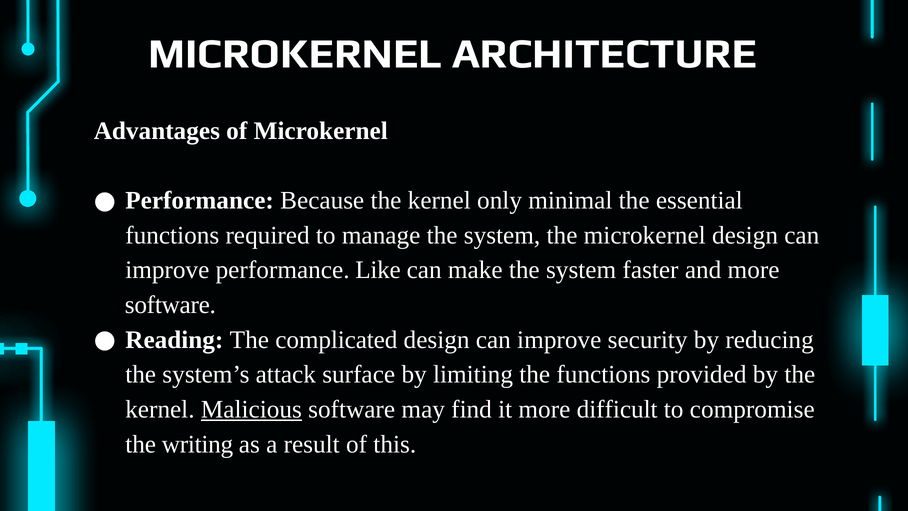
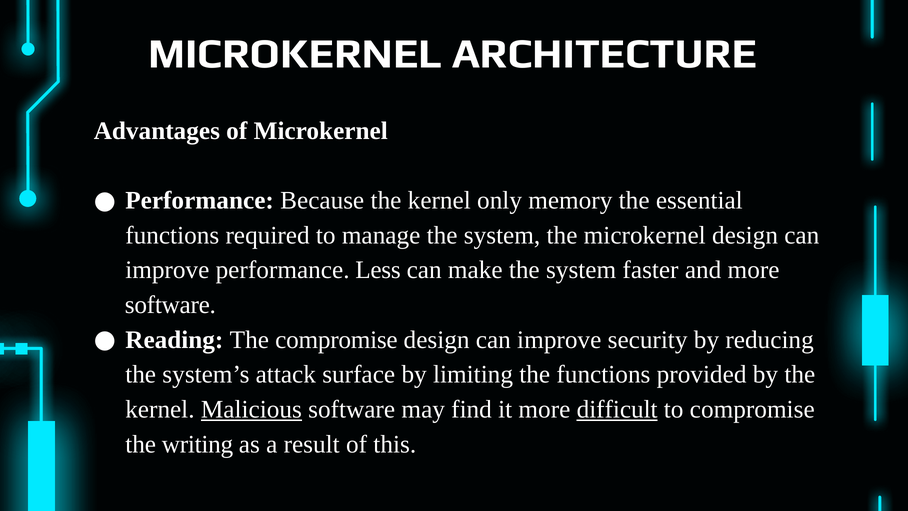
minimal: minimal -> memory
Like: Like -> Less
The complicated: complicated -> compromise
difficult underline: none -> present
